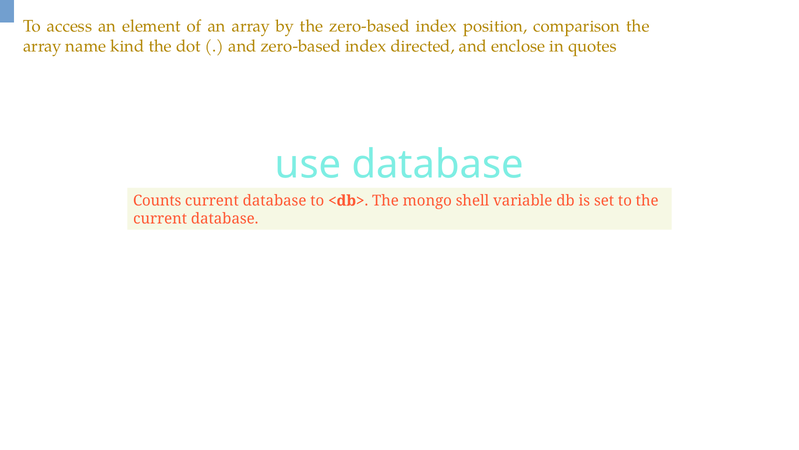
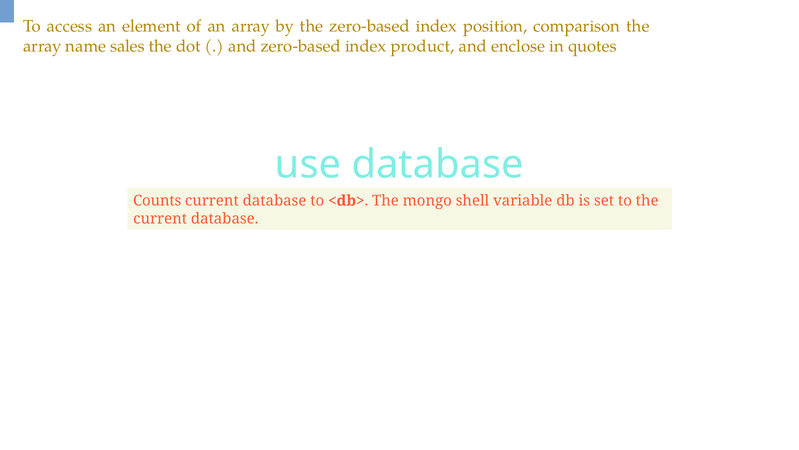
kind: kind -> sales
directed: directed -> product
